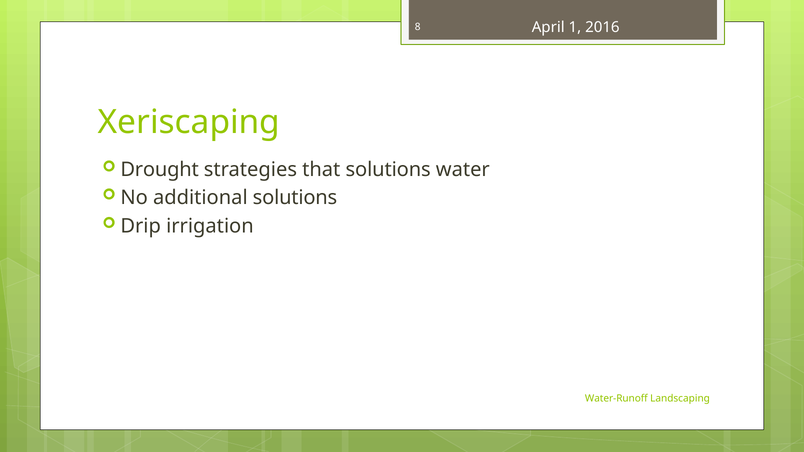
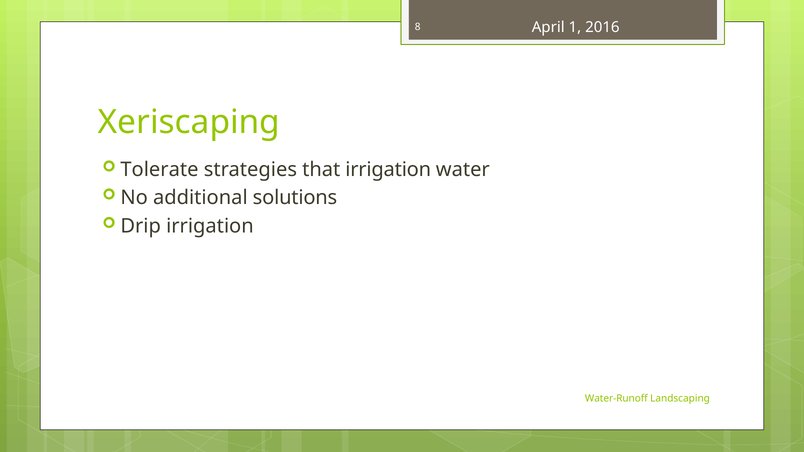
Drought: Drought -> Tolerate
that solutions: solutions -> irrigation
